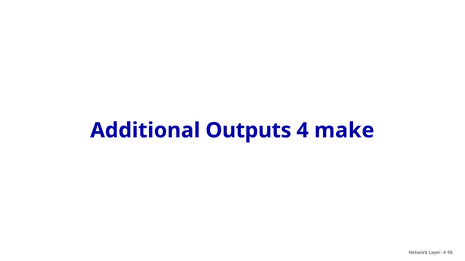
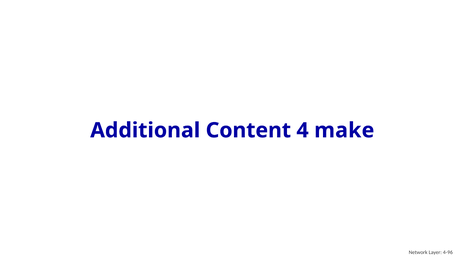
Outputs: Outputs -> Content
